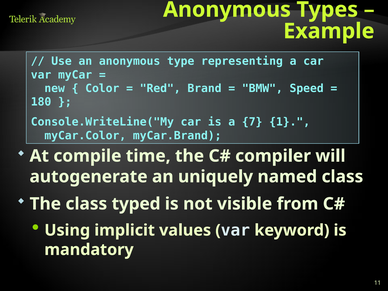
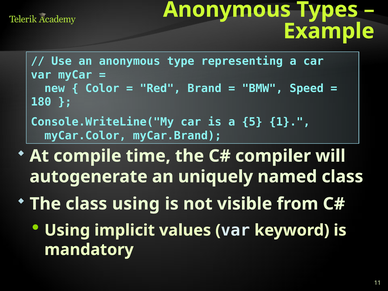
7: 7 -> 5
class typed: typed -> using
